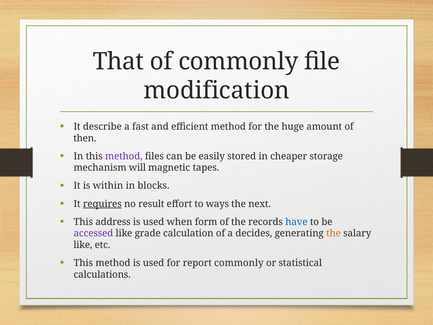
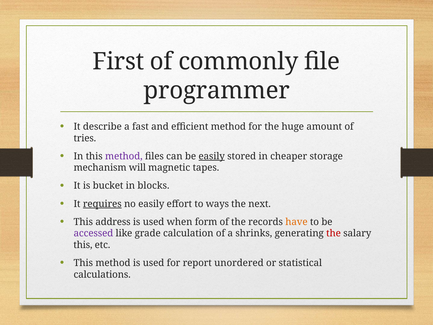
That: That -> First
modification: modification -> programmer
then: then -> tries
easily at (212, 156) underline: none -> present
within: within -> bucket
no result: result -> easily
have colour: blue -> orange
decides: decides -> shrinks
the at (334, 233) colour: orange -> red
like at (83, 245): like -> this
report commonly: commonly -> unordered
